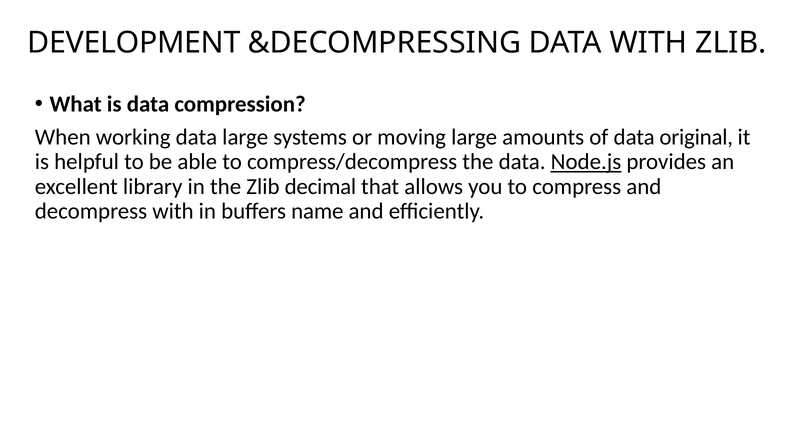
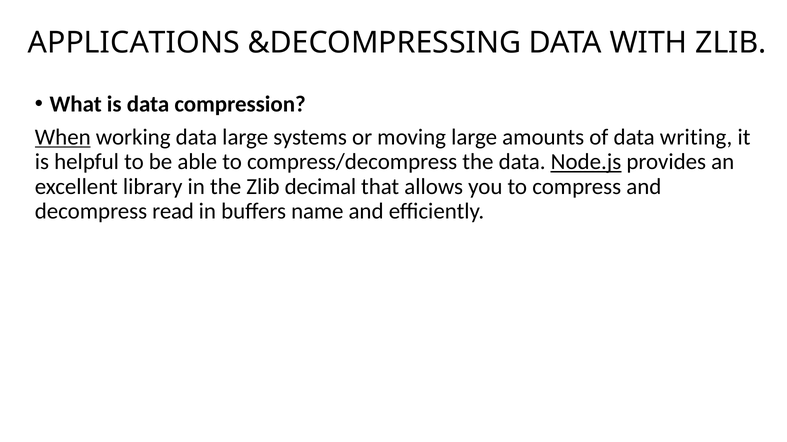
DEVELOPMENT: DEVELOPMENT -> APPLICATIONS
When underline: none -> present
original: original -> writing
decompress with: with -> read
